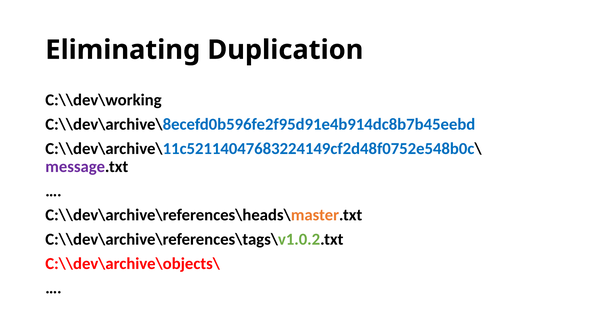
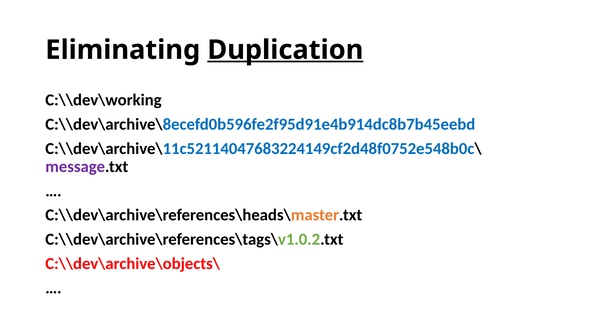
Duplication underline: none -> present
